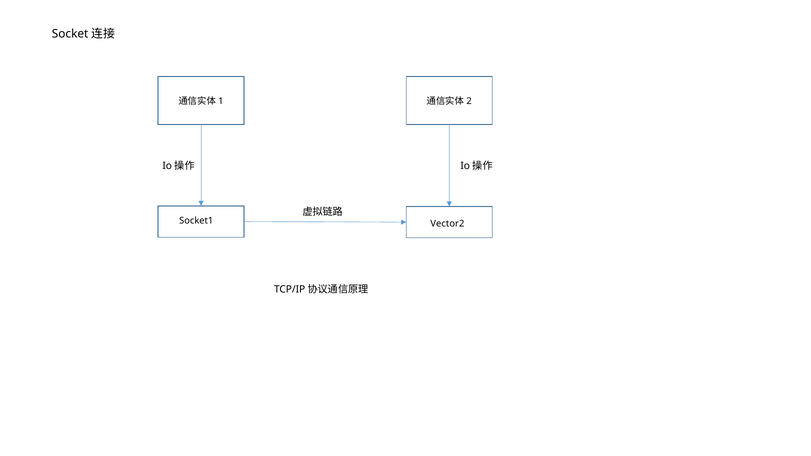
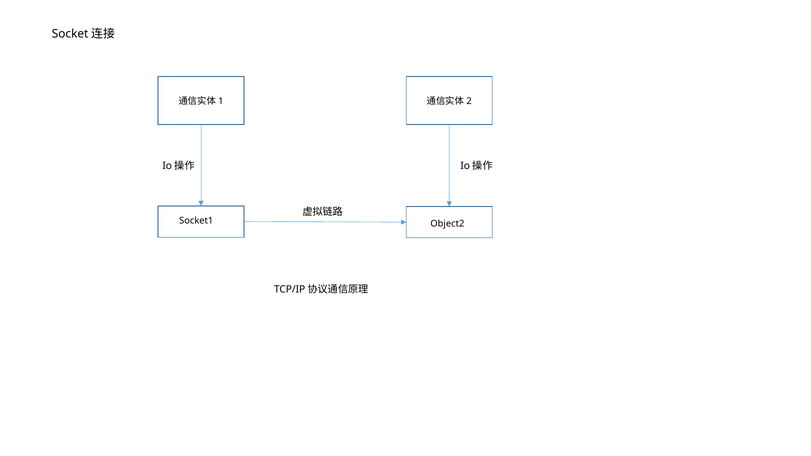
Vector2: Vector2 -> Object2
